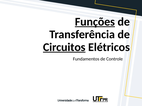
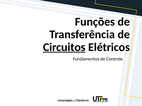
Funções underline: present -> none
